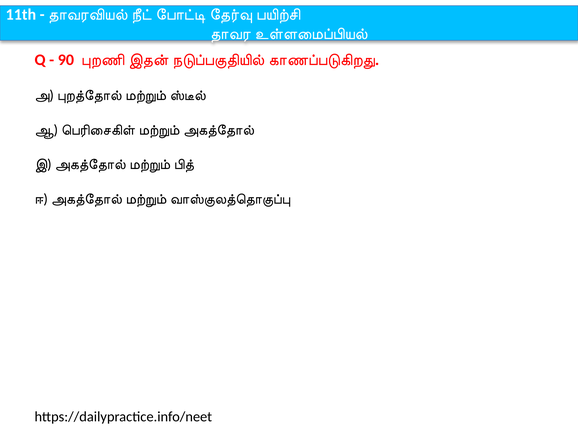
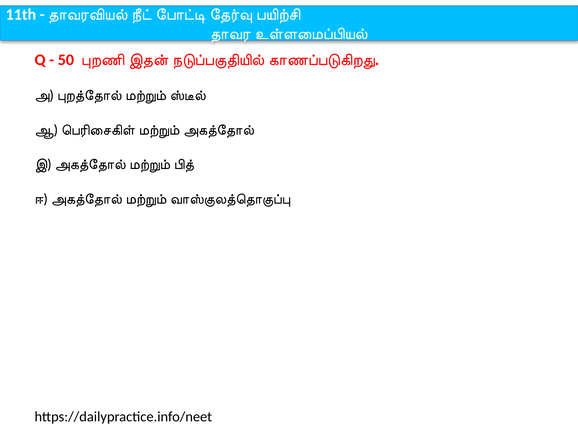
90: 90 -> 50
